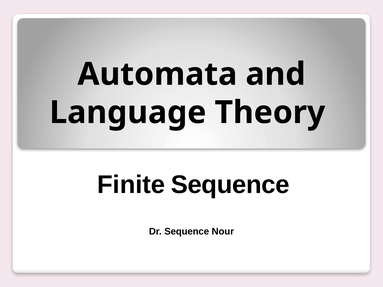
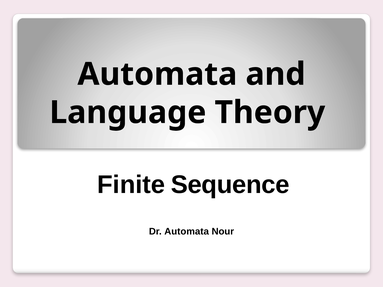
Dr Sequence: Sequence -> Automata
